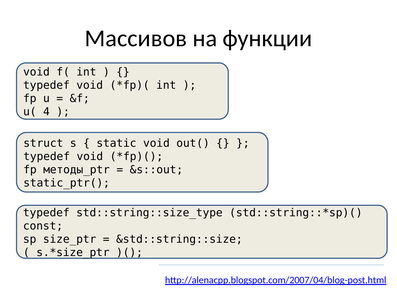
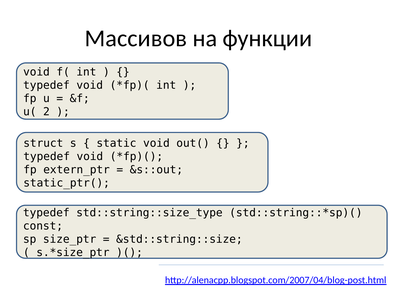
4: 4 -> 2
методы_ptr: методы_ptr -> extern_ptr
